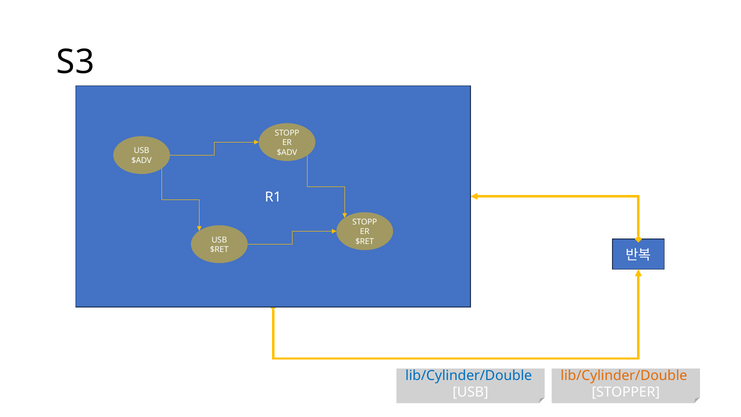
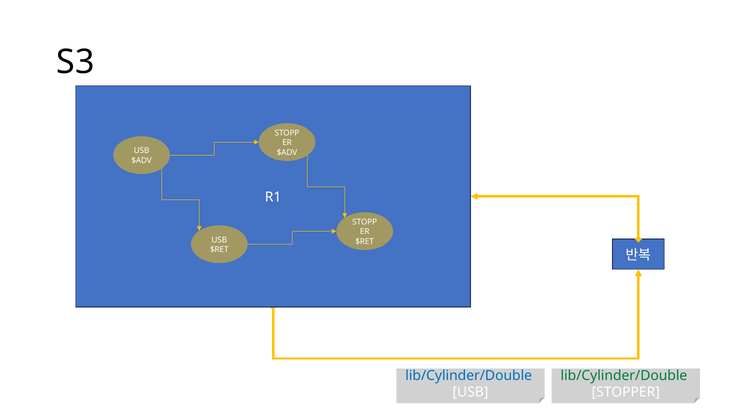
lib/Cylinder/Double at (624, 375) colour: orange -> green
